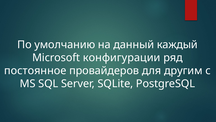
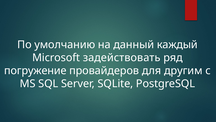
конфигурации: конфигурации -> задействовать
постоянное: постоянное -> погружение
